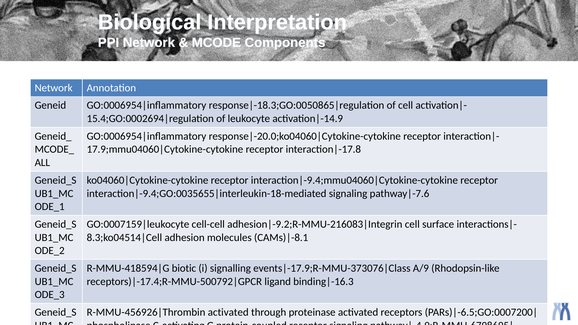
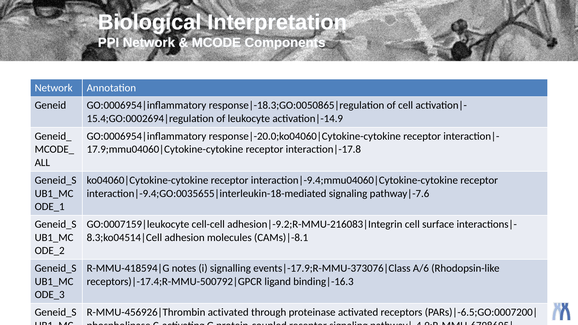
biotic at (184, 268): biotic -> notes
A/9: A/9 -> A/6
